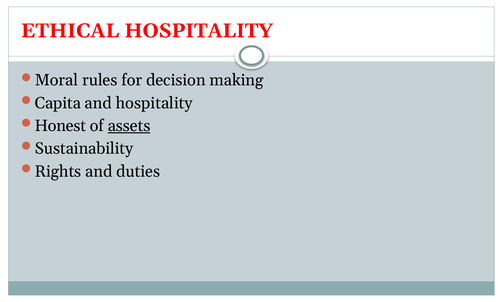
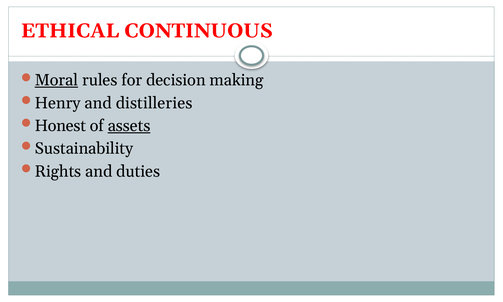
ETHICAL HOSPITALITY: HOSPITALITY -> CONTINUOUS
Moral underline: none -> present
Capita: Capita -> Henry
and hospitality: hospitality -> distilleries
